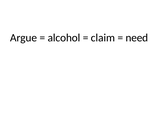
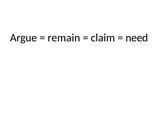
alcohol: alcohol -> remain
